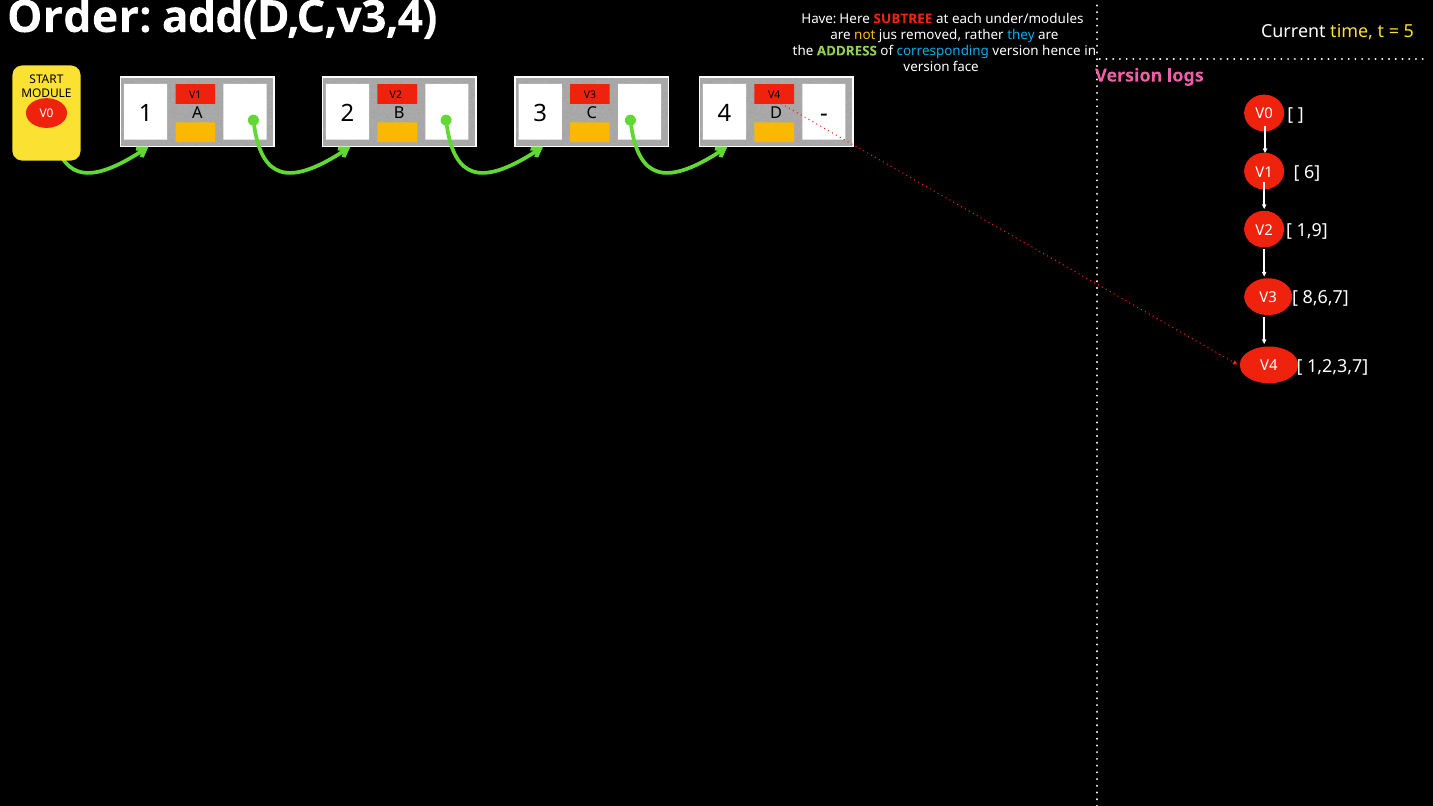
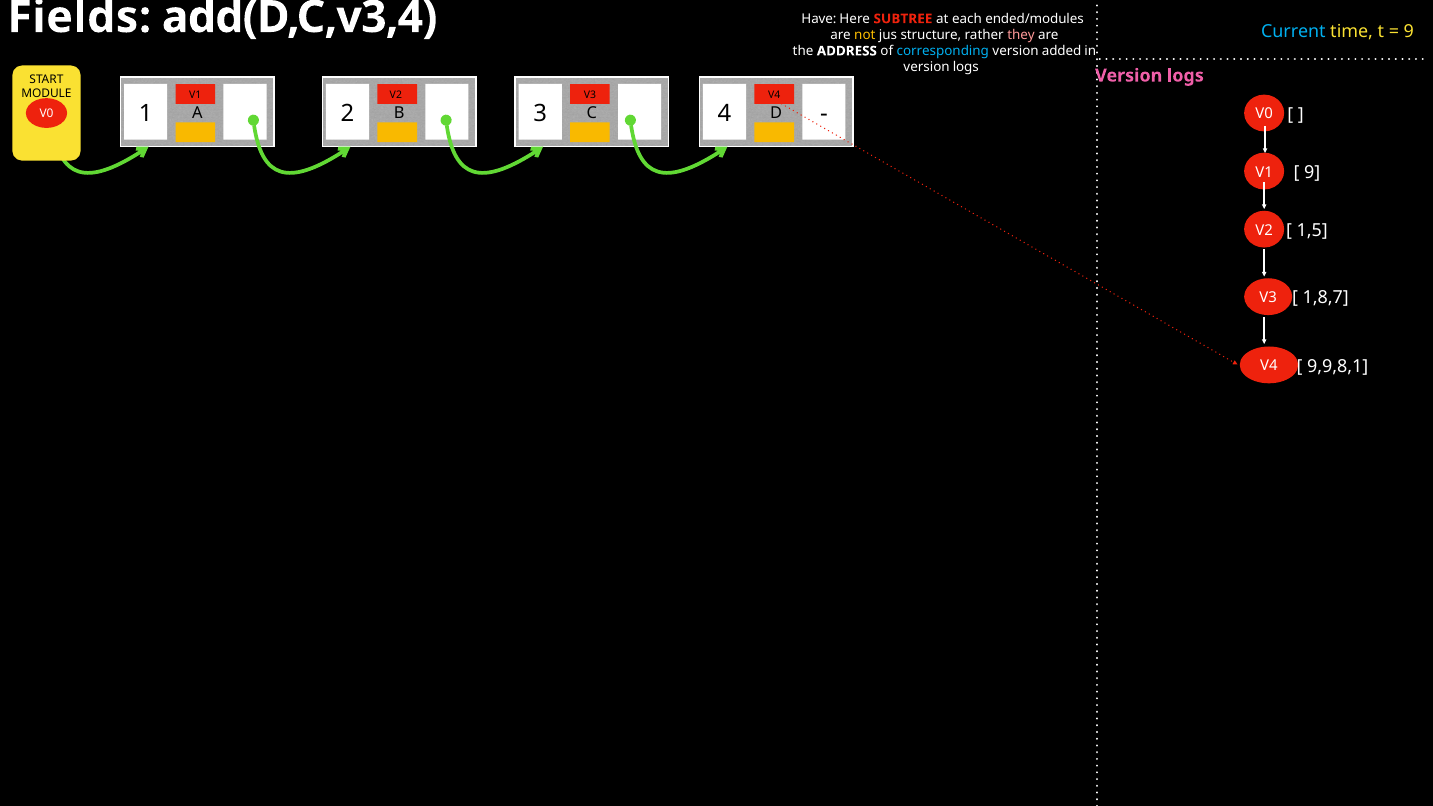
Order: Order -> Fields
Current colour: white -> light blue
5 at (1409, 31): 5 -> 9
under/modules: under/modules -> ended/modules
removed: removed -> structure
they colour: light blue -> pink
ADDRESS colour: light green -> white
hence: hence -> added
face at (966, 67): face -> logs
6 at (1312, 172): 6 -> 9
1,9: 1,9 -> 1,5
8,6,7: 8,6,7 -> 1,8,7
1,2,3,7: 1,2,3,7 -> 9,9,8,1
